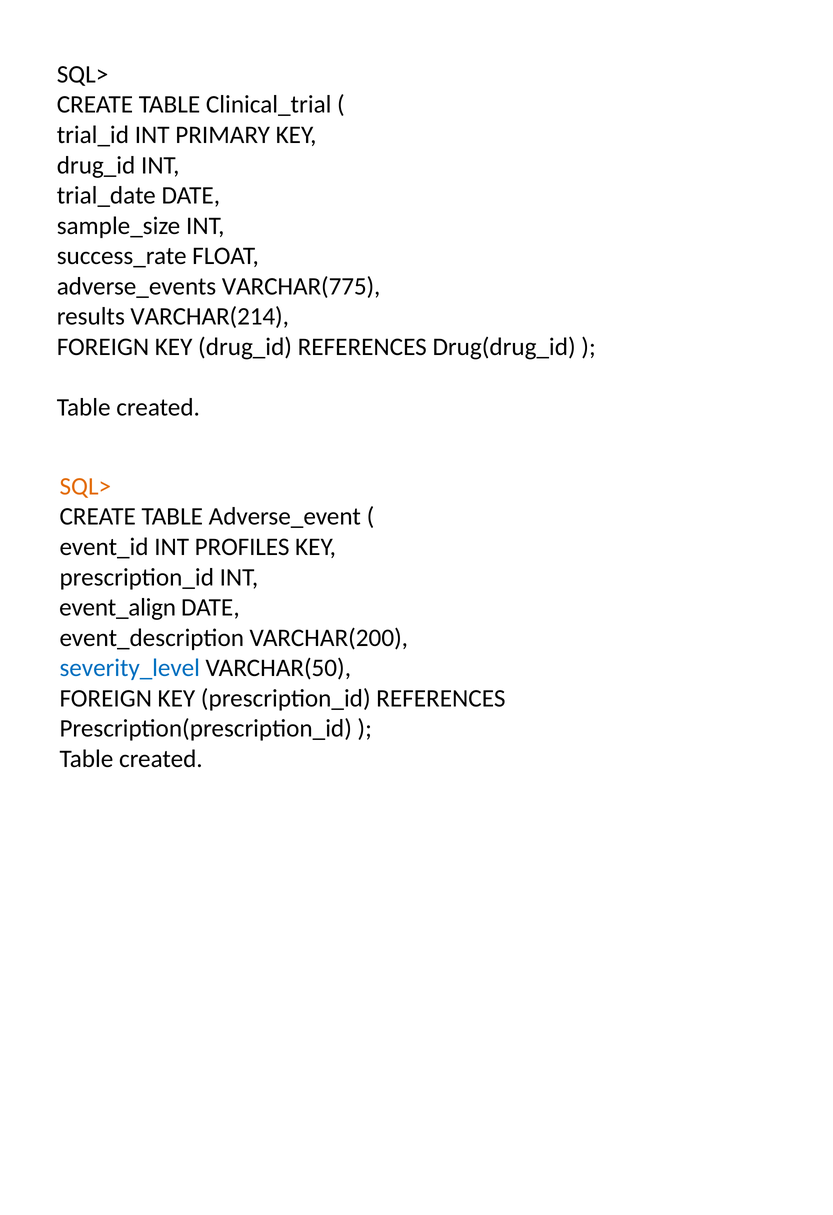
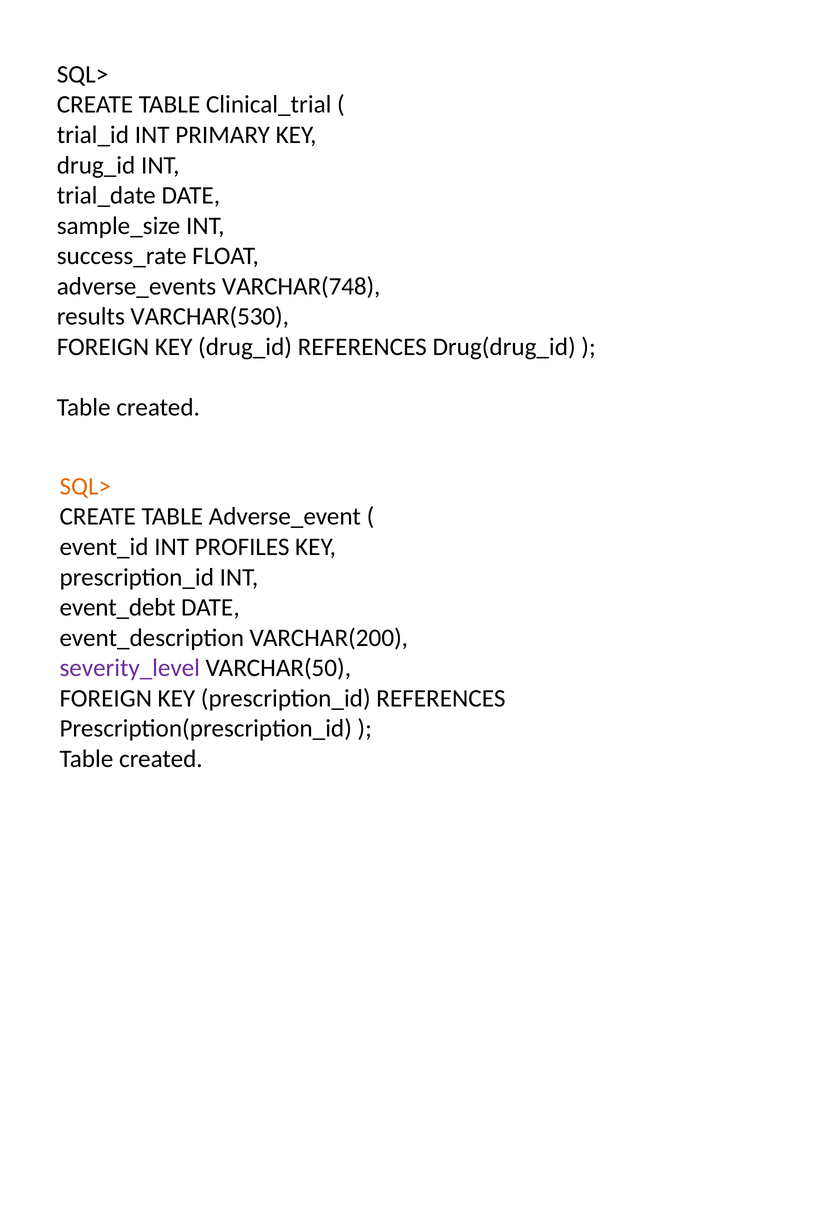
VARCHAR(775: VARCHAR(775 -> VARCHAR(748
VARCHAR(214: VARCHAR(214 -> VARCHAR(530
event_align: event_align -> event_debt
severity_level colour: blue -> purple
